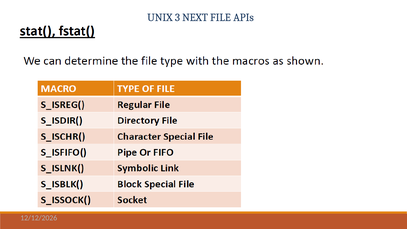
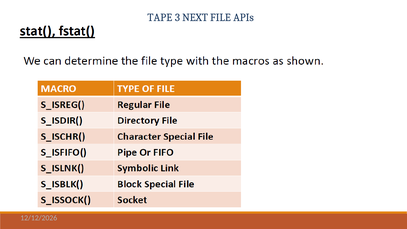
UNIX: UNIX -> TAPE
